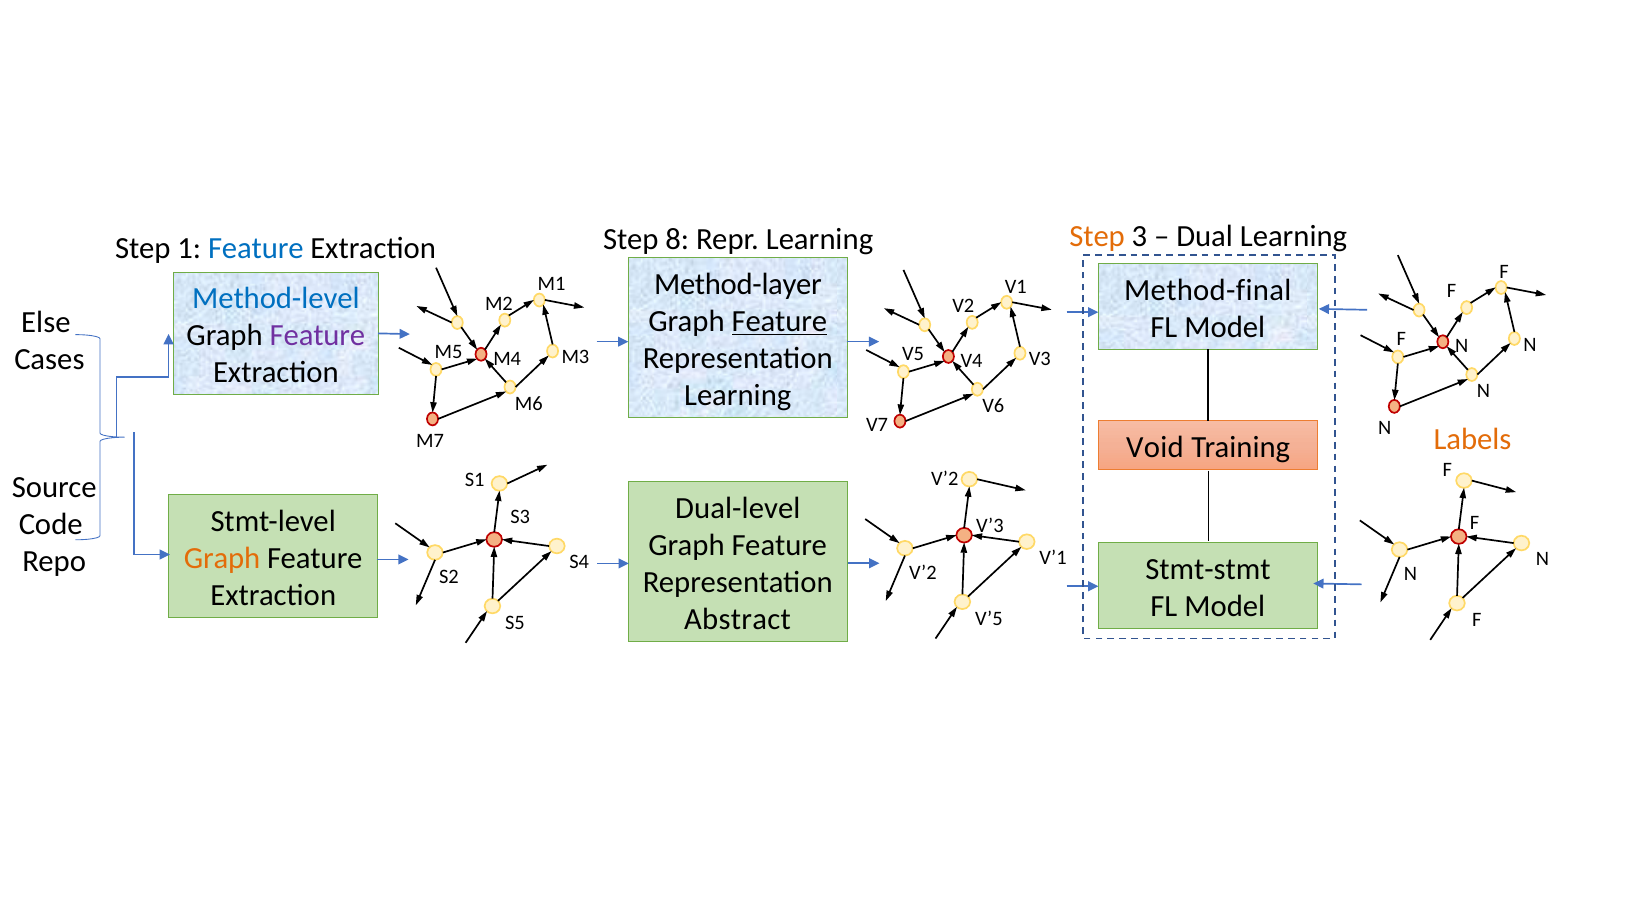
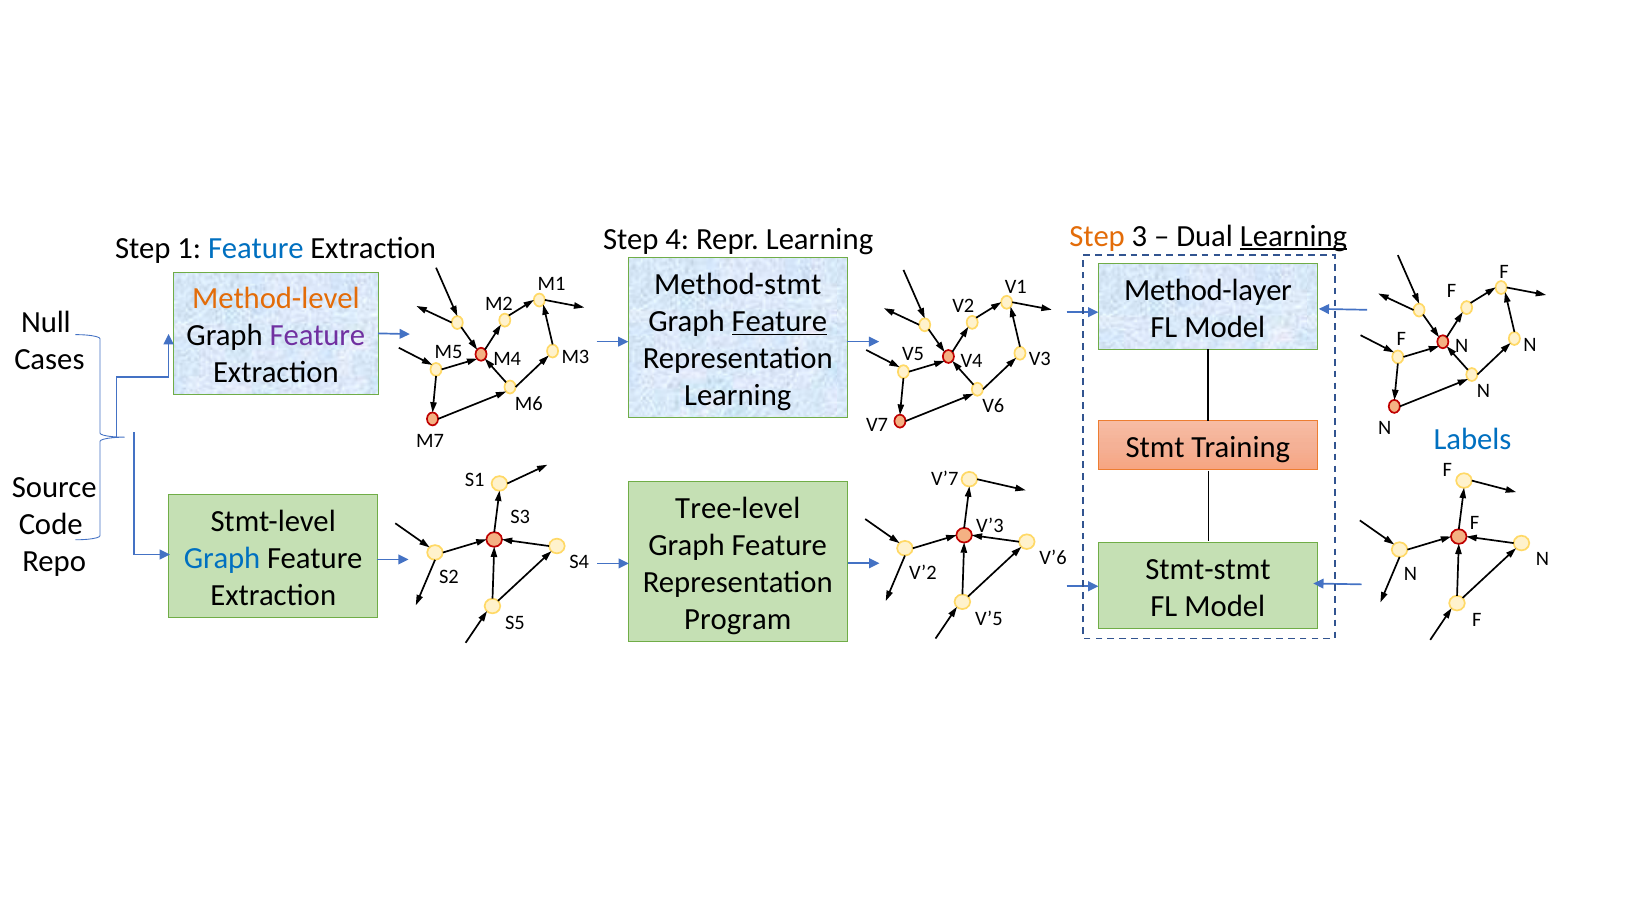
8: 8 -> 4
Learning at (1294, 236) underline: none -> present
Method-layer: Method-layer -> Method-stmt
Method-final: Method-final -> Method-layer
Method-level colour: blue -> orange
Else: Else -> Null
Labels colour: orange -> blue
Void: Void -> Stmt
V’2 at (945, 478): V’2 -> V’7
Dual-level: Dual-level -> Tree-level
Graph at (222, 558) colour: orange -> blue
V’1: V’1 -> V’6
Abstract: Abstract -> Program
